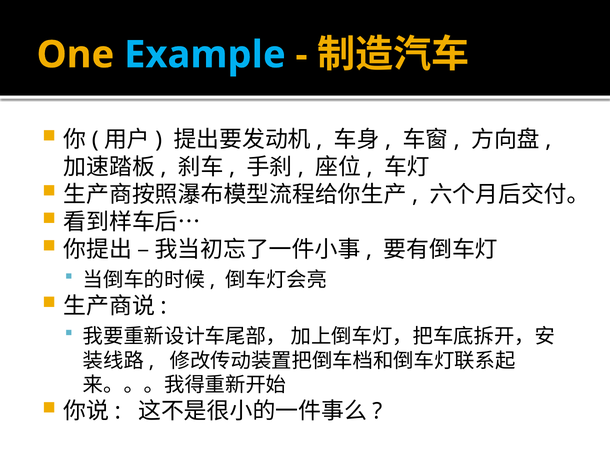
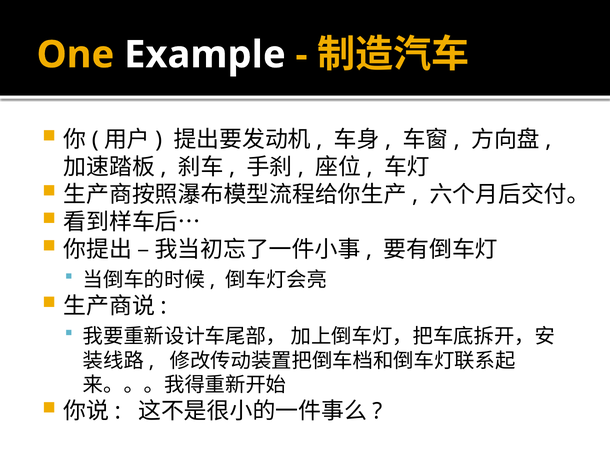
Example colour: light blue -> white
